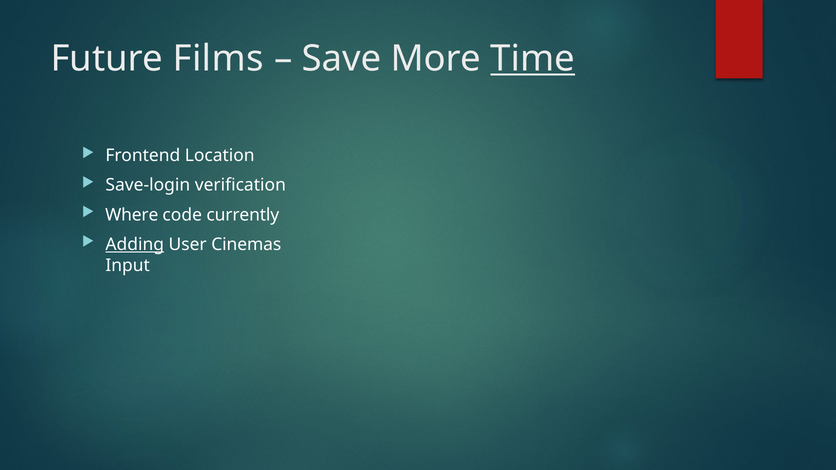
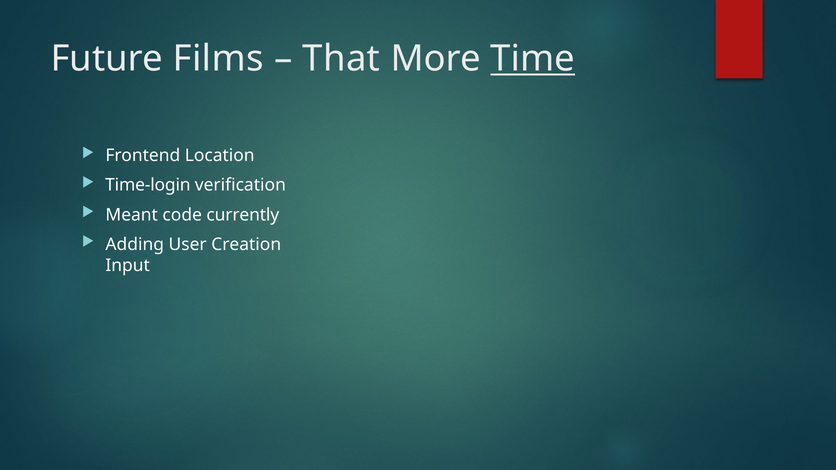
Save: Save -> That
Save-login: Save-login -> Time-login
Where: Where -> Meant
Adding underline: present -> none
Cinemas: Cinemas -> Creation
